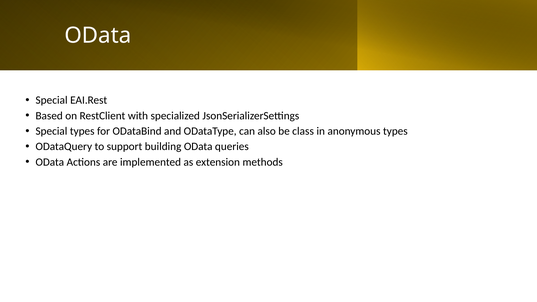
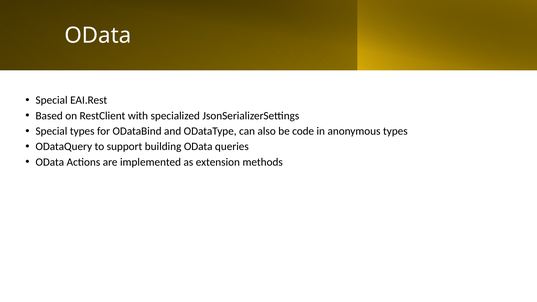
class: class -> code
